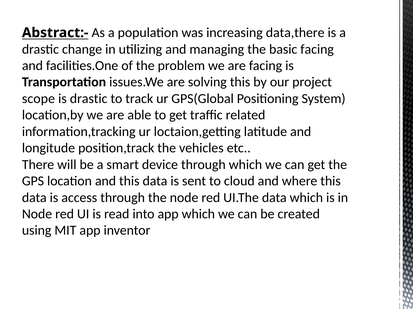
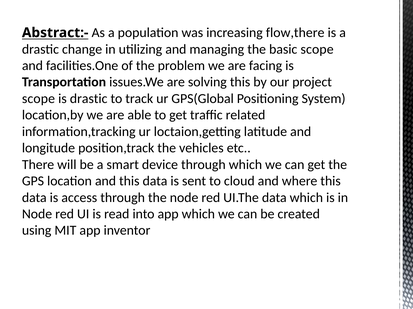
data,there: data,there -> flow,there
basic facing: facing -> scope
